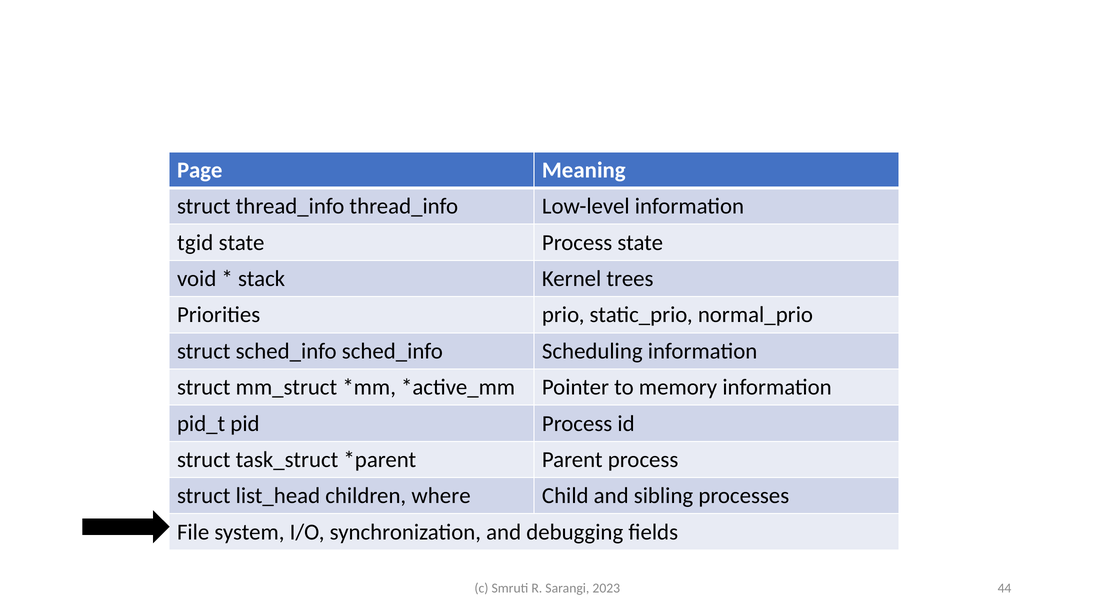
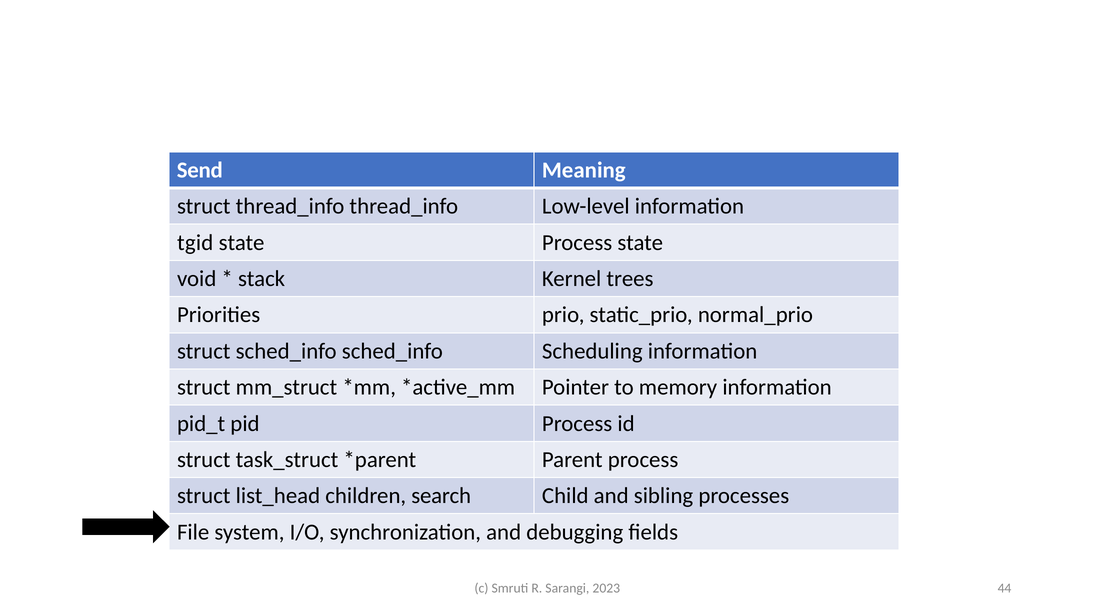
Page: Page -> Send
where: where -> search
